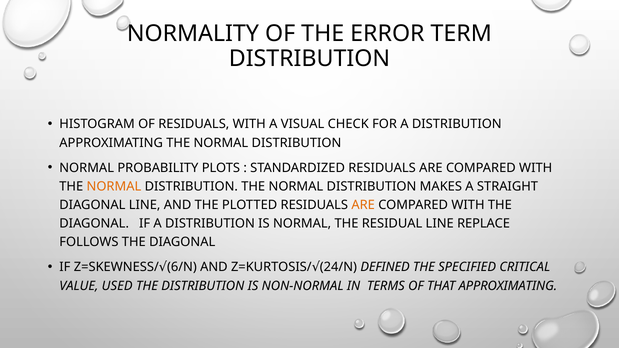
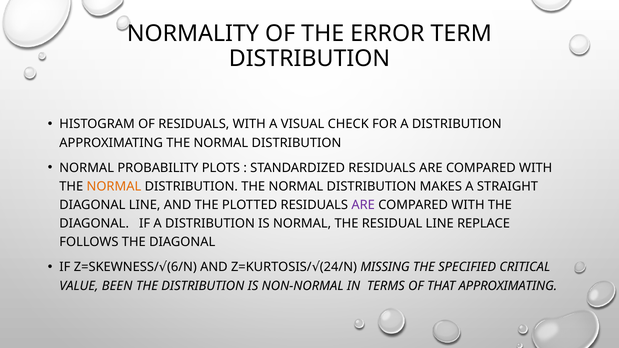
ARE at (363, 205) colour: orange -> purple
DEFINED: DEFINED -> MISSING
USED: USED -> BEEN
